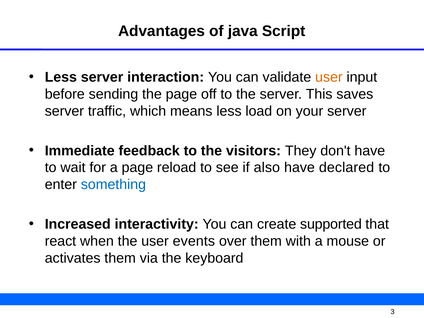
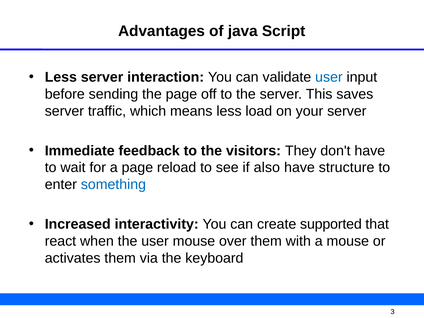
user at (329, 77) colour: orange -> blue
declared: declared -> structure
user events: events -> mouse
